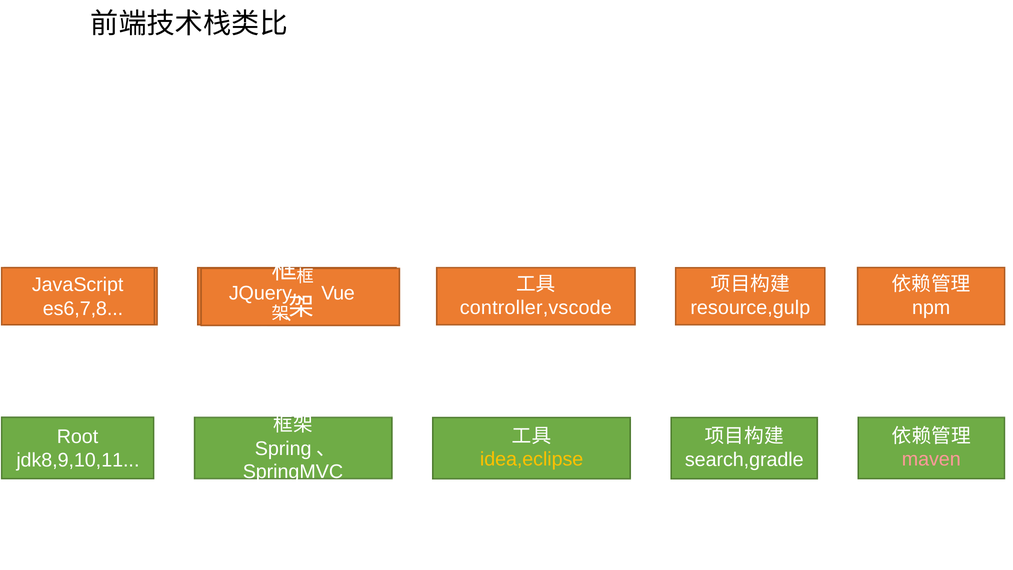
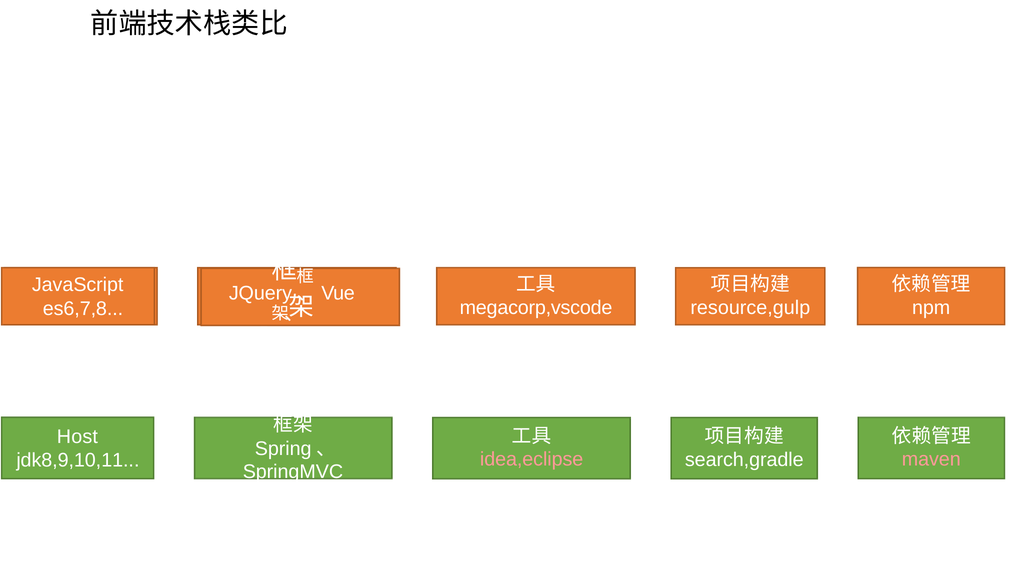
controller,vscode: controller,vscode -> megacorp,vscode
Root: Root -> Host
idea,eclipse colour: yellow -> pink
